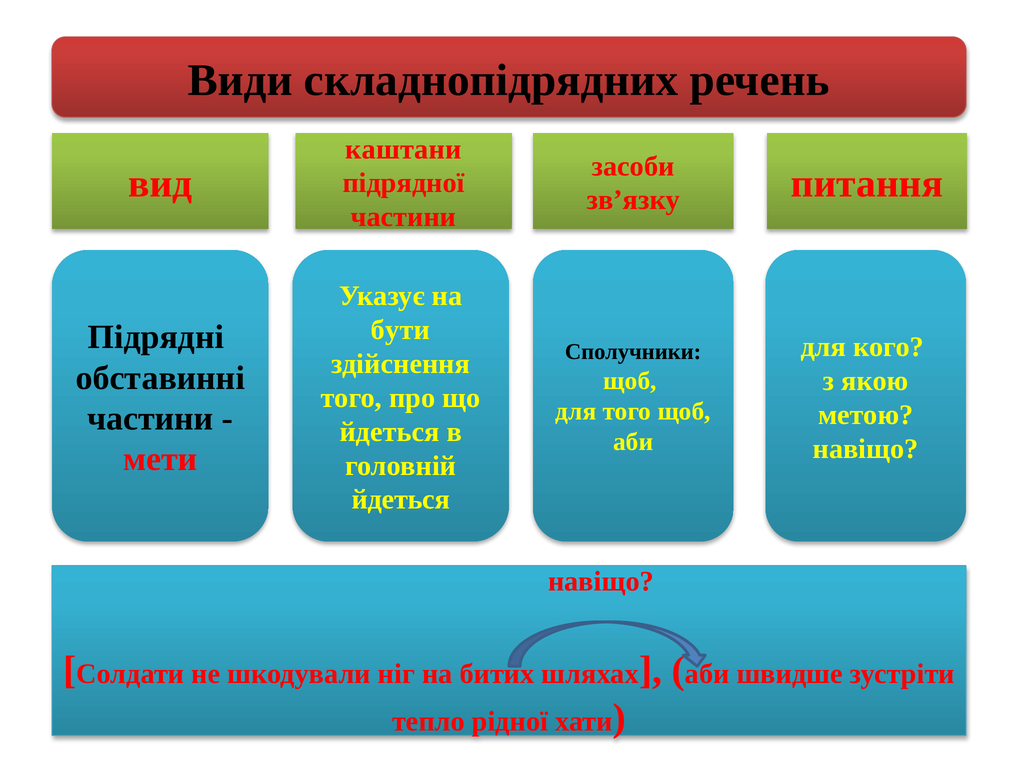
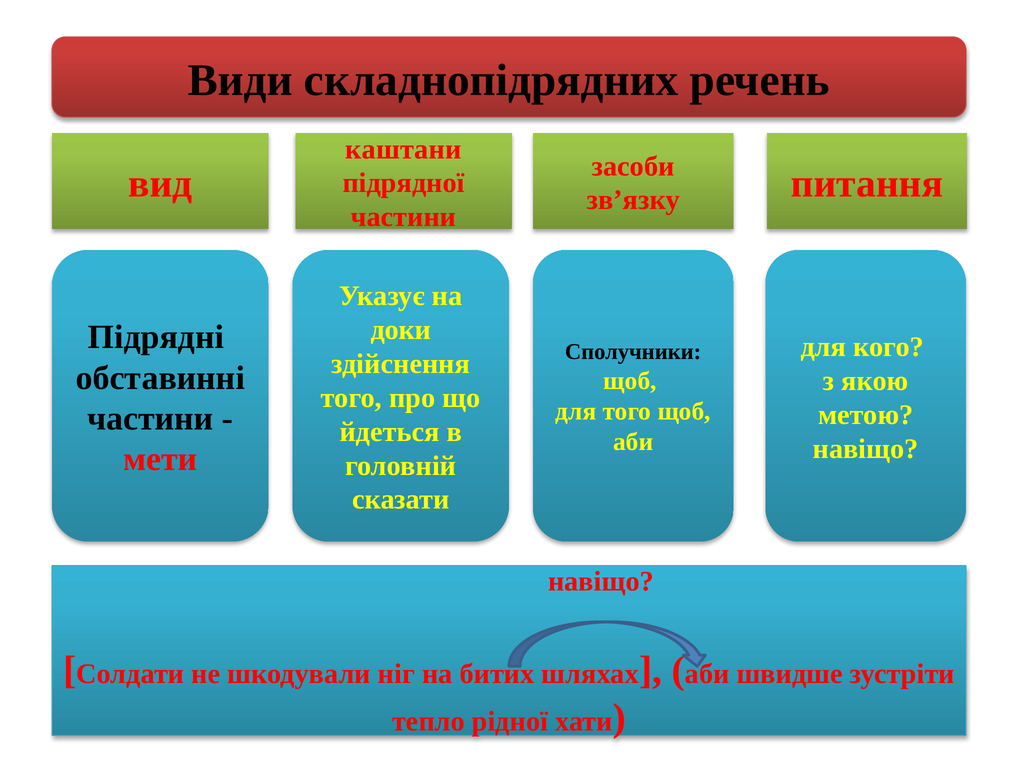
бути: бути -> доки
йдеться at (401, 500): йдеться -> сказати
